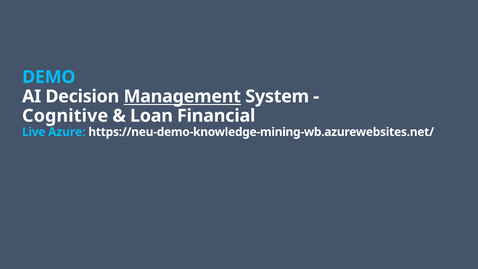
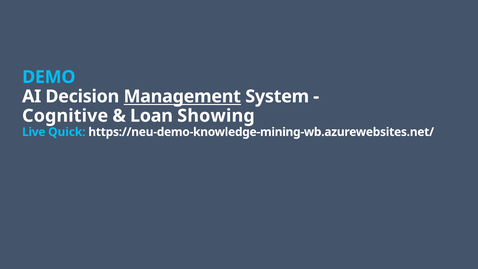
Financial: Financial -> Showing
Azure: Azure -> Quick
